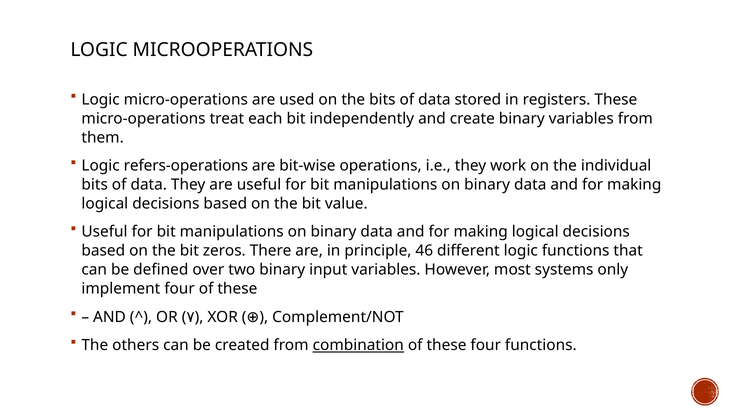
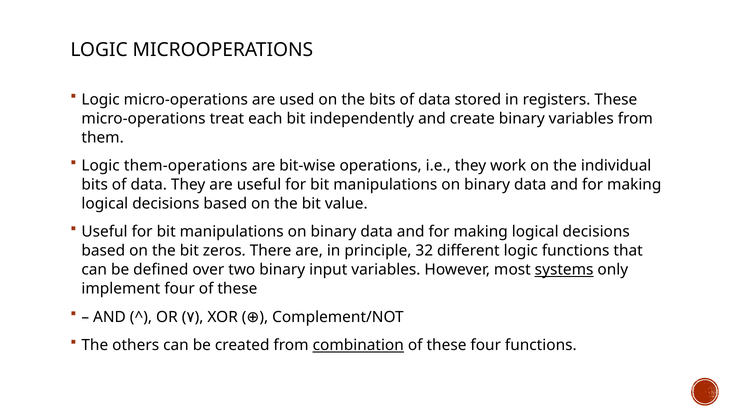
refers-operations: refers-operations -> them-operations
46: 46 -> 32
systems underline: none -> present
